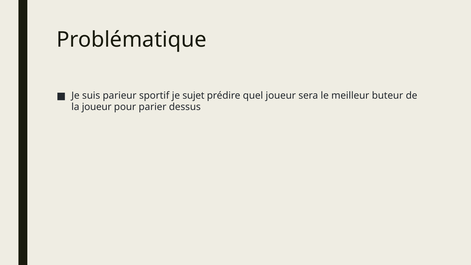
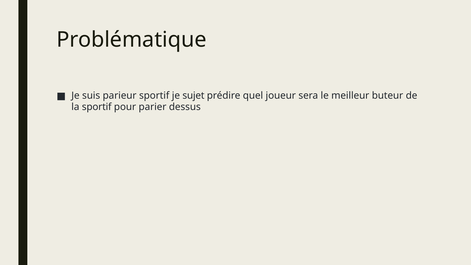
la joueur: joueur -> sportif
